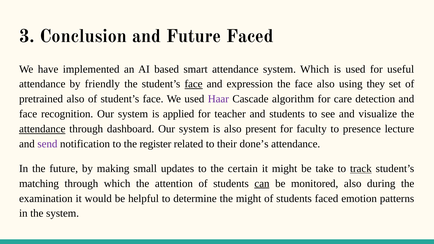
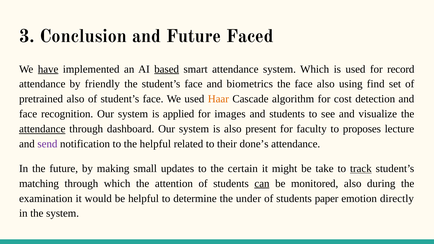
have underline: none -> present
based underline: none -> present
useful: useful -> record
face at (194, 84) underline: present -> none
expression: expression -> biometrics
they: they -> find
Haar colour: purple -> orange
care: care -> cost
teacher: teacher -> images
presence: presence -> proposes
the register: register -> helpful
the might: might -> under
students faced: faced -> paper
patterns: patterns -> directly
